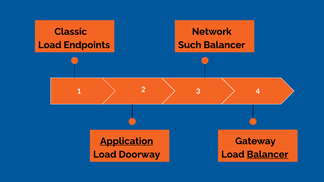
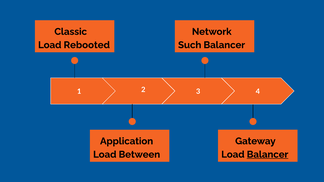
Endpoints: Endpoints -> Rebooted
Application underline: present -> none
Doorway: Doorway -> Between
